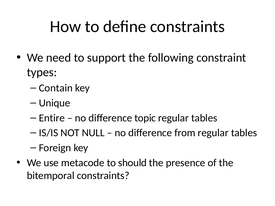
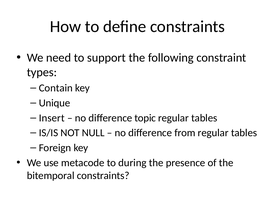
Entire: Entire -> Insert
should: should -> during
